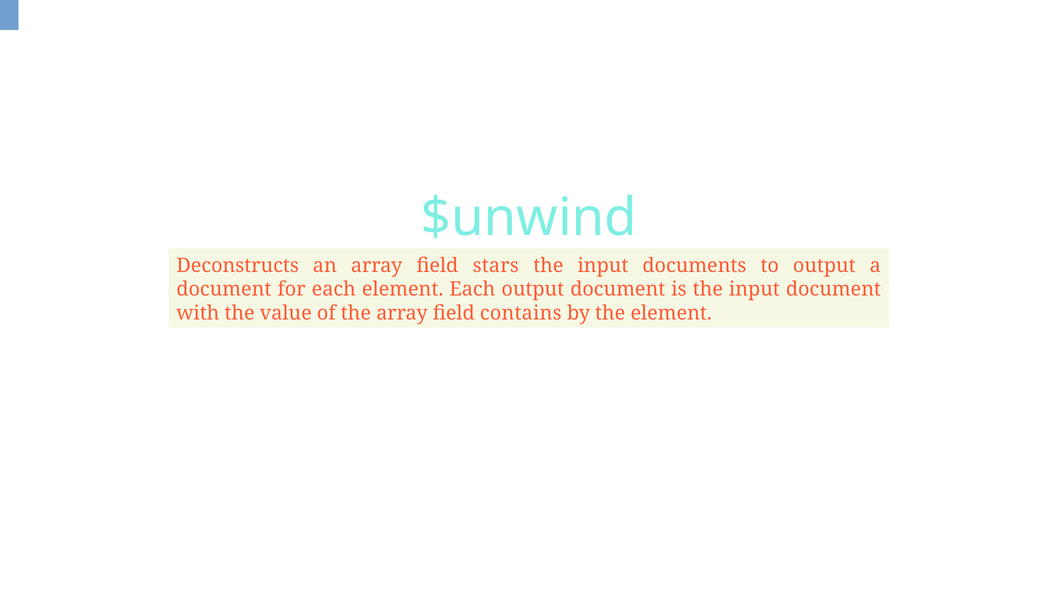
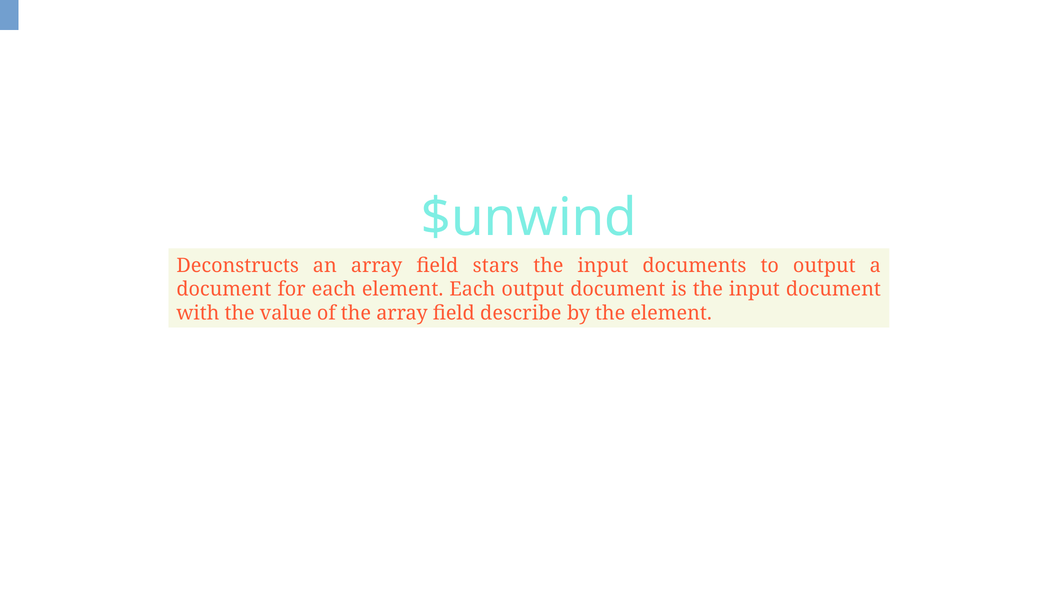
contains: contains -> describe
